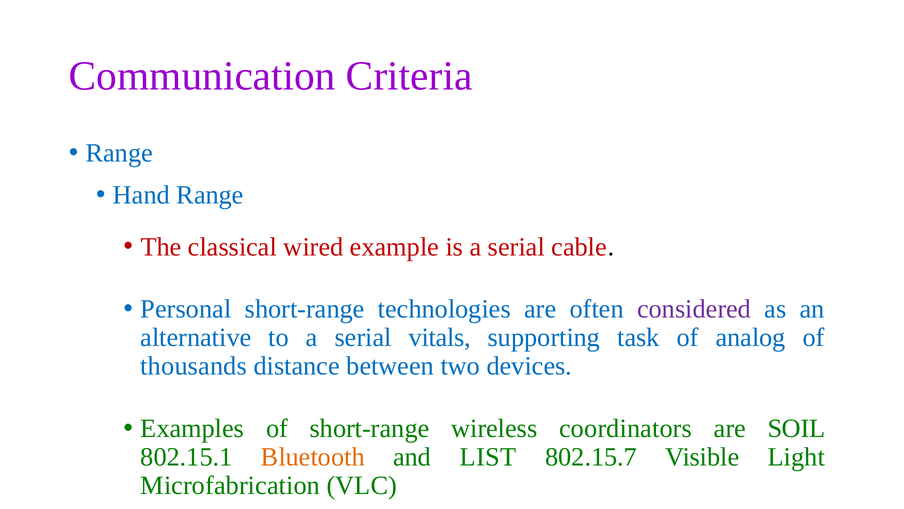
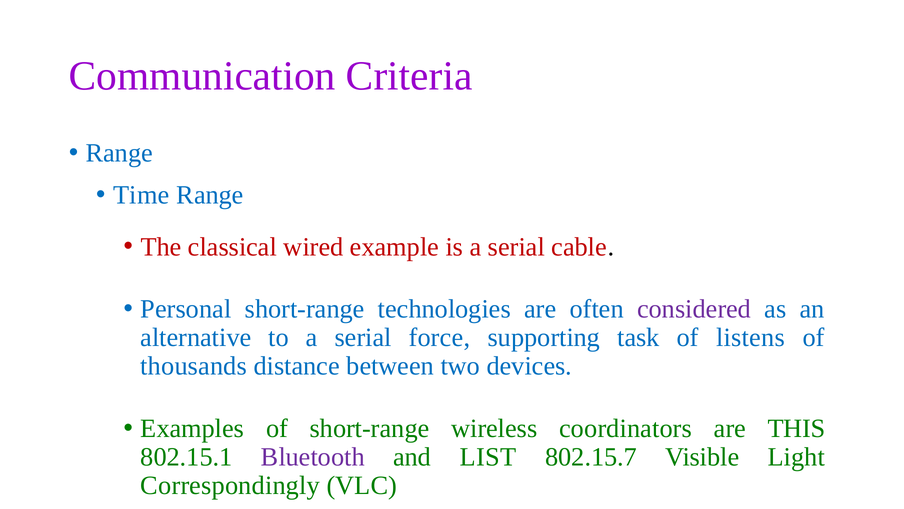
Hand: Hand -> Time
vitals: vitals -> force
analog: analog -> listens
SOIL: SOIL -> THIS
Bluetooth colour: orange -> purple
Microfabrication: Microfabrication -> Correspondingly
